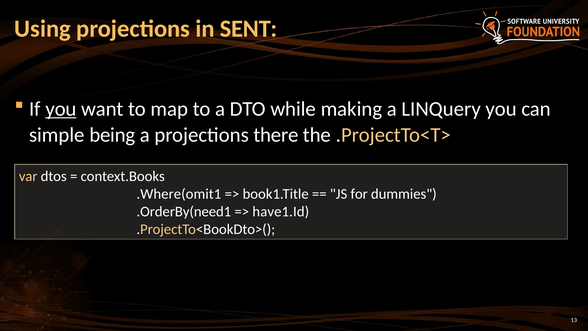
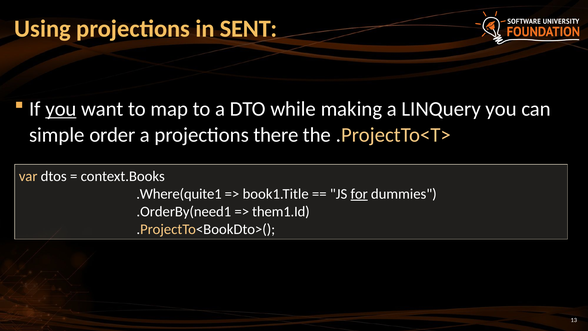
being: being -> order
.Where(omit1: .Where(omit1 -> .Where(quite1
for underline: none -> present
have1.Id: have1.Id -> them1.Id
